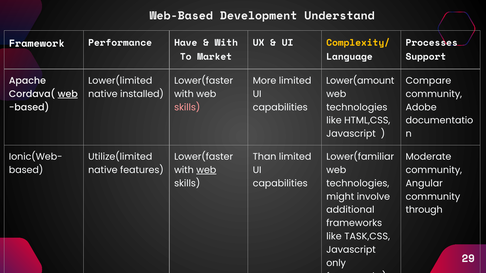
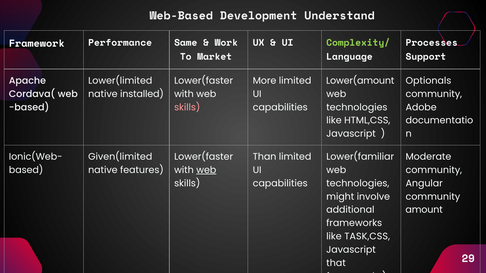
Complexity/ colour: yellow -> light green
Have: Have -> Same
With at (226, 43): With -> Work
Compare: Compare -> Optionals
web at (68, 94) underline: present -> none
Utilize(limited: Utilize(limited -> Given(limited
through: through -> amount
only: only -> that
